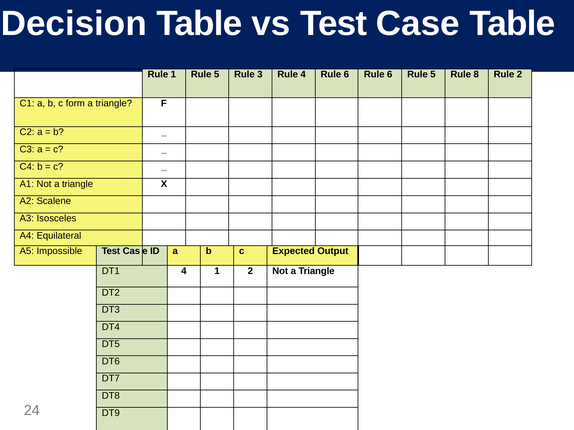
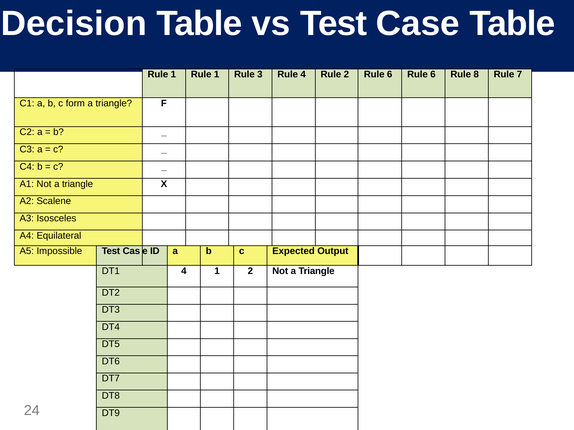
1 Rule 5: 5 -> 1
4 Rule 6: 6 -> 2
6 Rule 5: 5 -> 6
Rule 2: 2 -> 7
